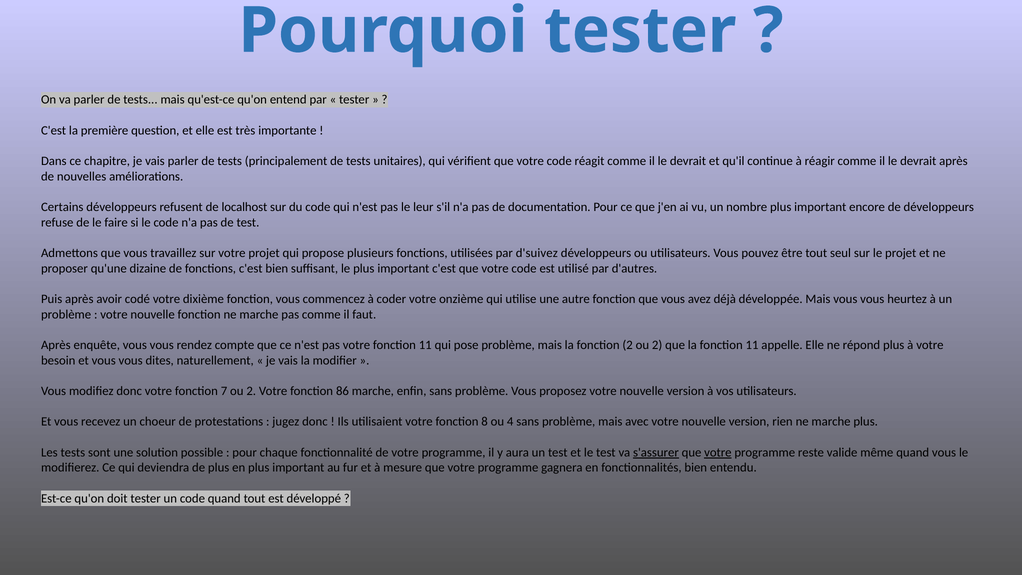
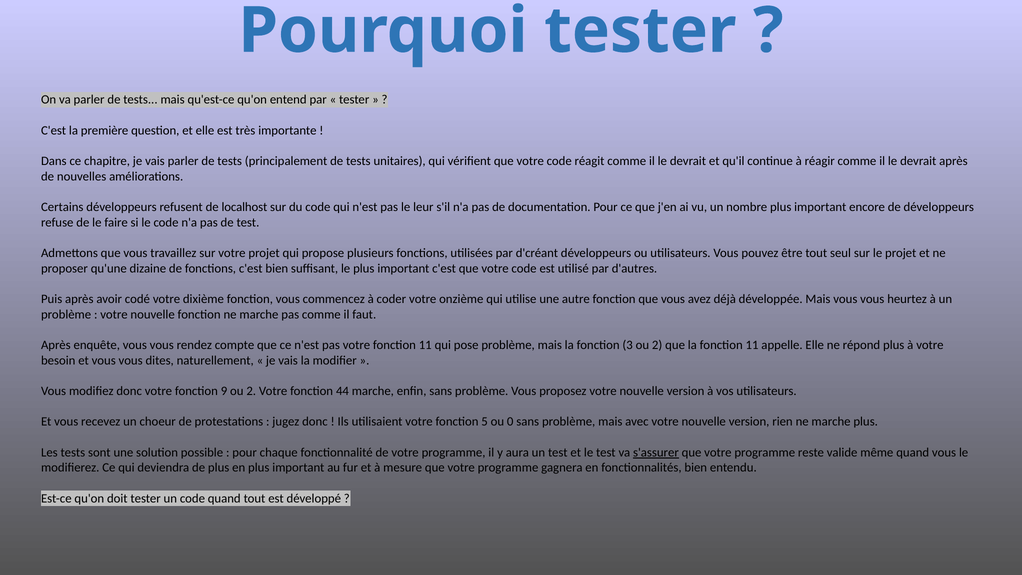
d'suivez: d'suivez -> d'créant
fonction 2: 2 -> 3
7: 7 -> 9
86: 86 -> 44
8: 8 -> 5
4: 4 -> 0
votre at (718, 452) underline: present -> none
